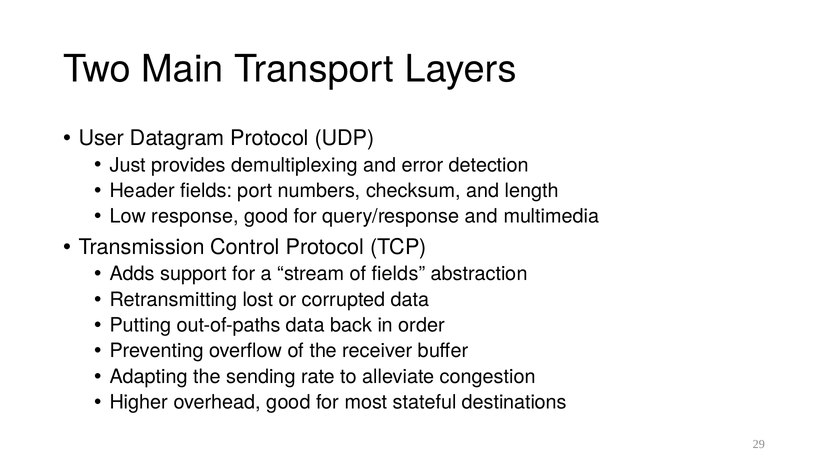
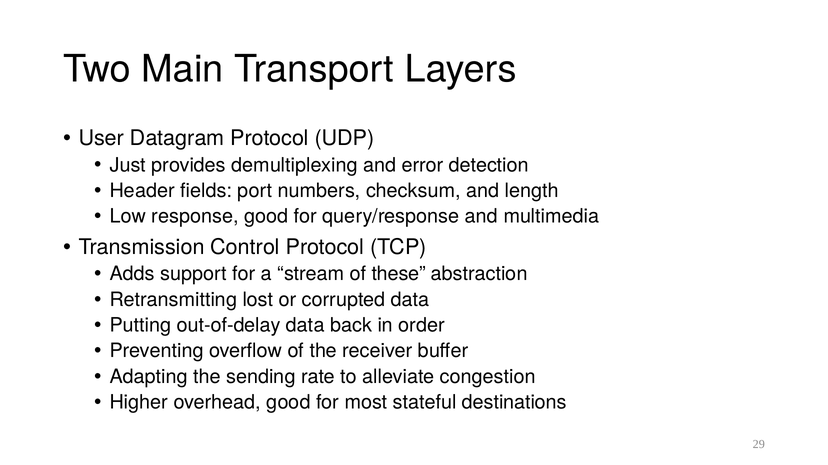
of fields: fields -> these
out-of-paths: out-of-paths -> out-of-delay
